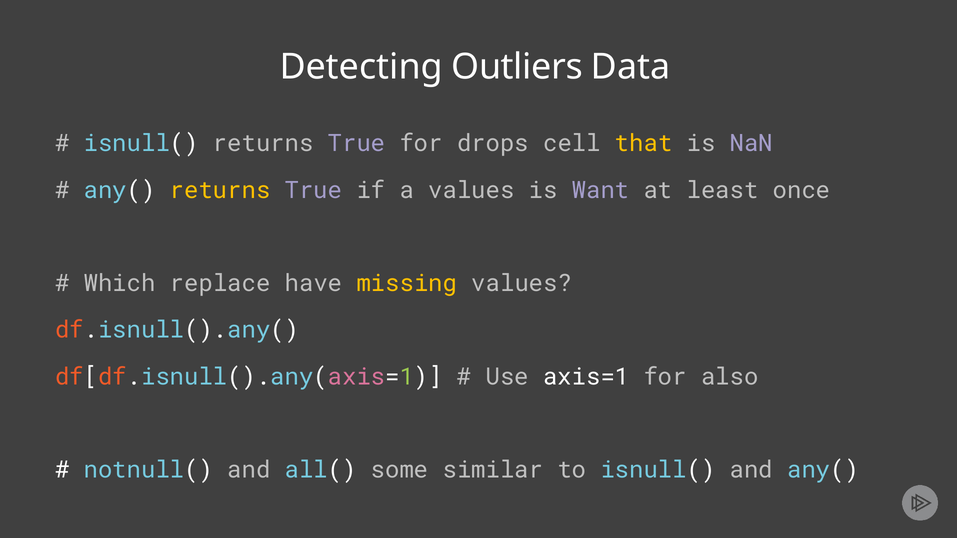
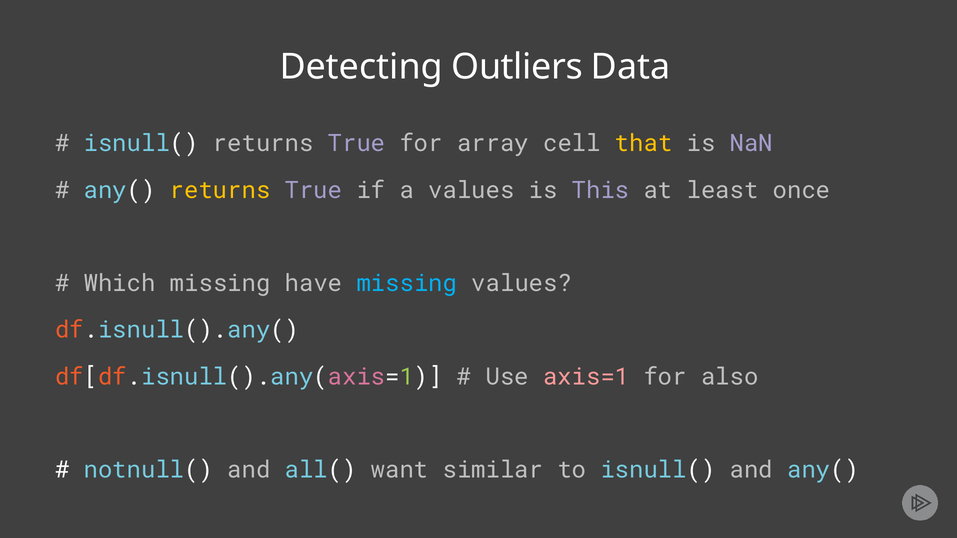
drops: drops -> array
Want: Want -> This
Which replace: replace -> missing
missing at (407, 284) colour: yellow -> light blue
axis=1 colour: white -> pink
some: some -> want
